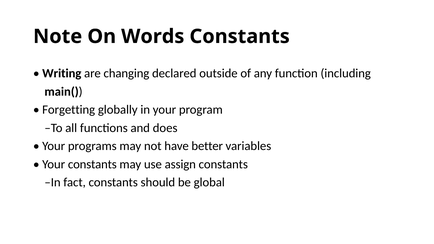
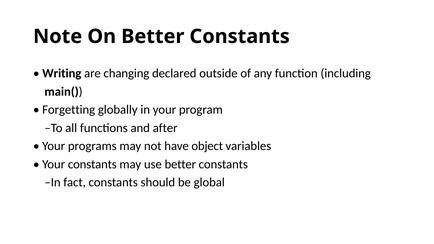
On Words: Words -> Better
does: does -> after
better: better -> object
use assign: assign -> better
